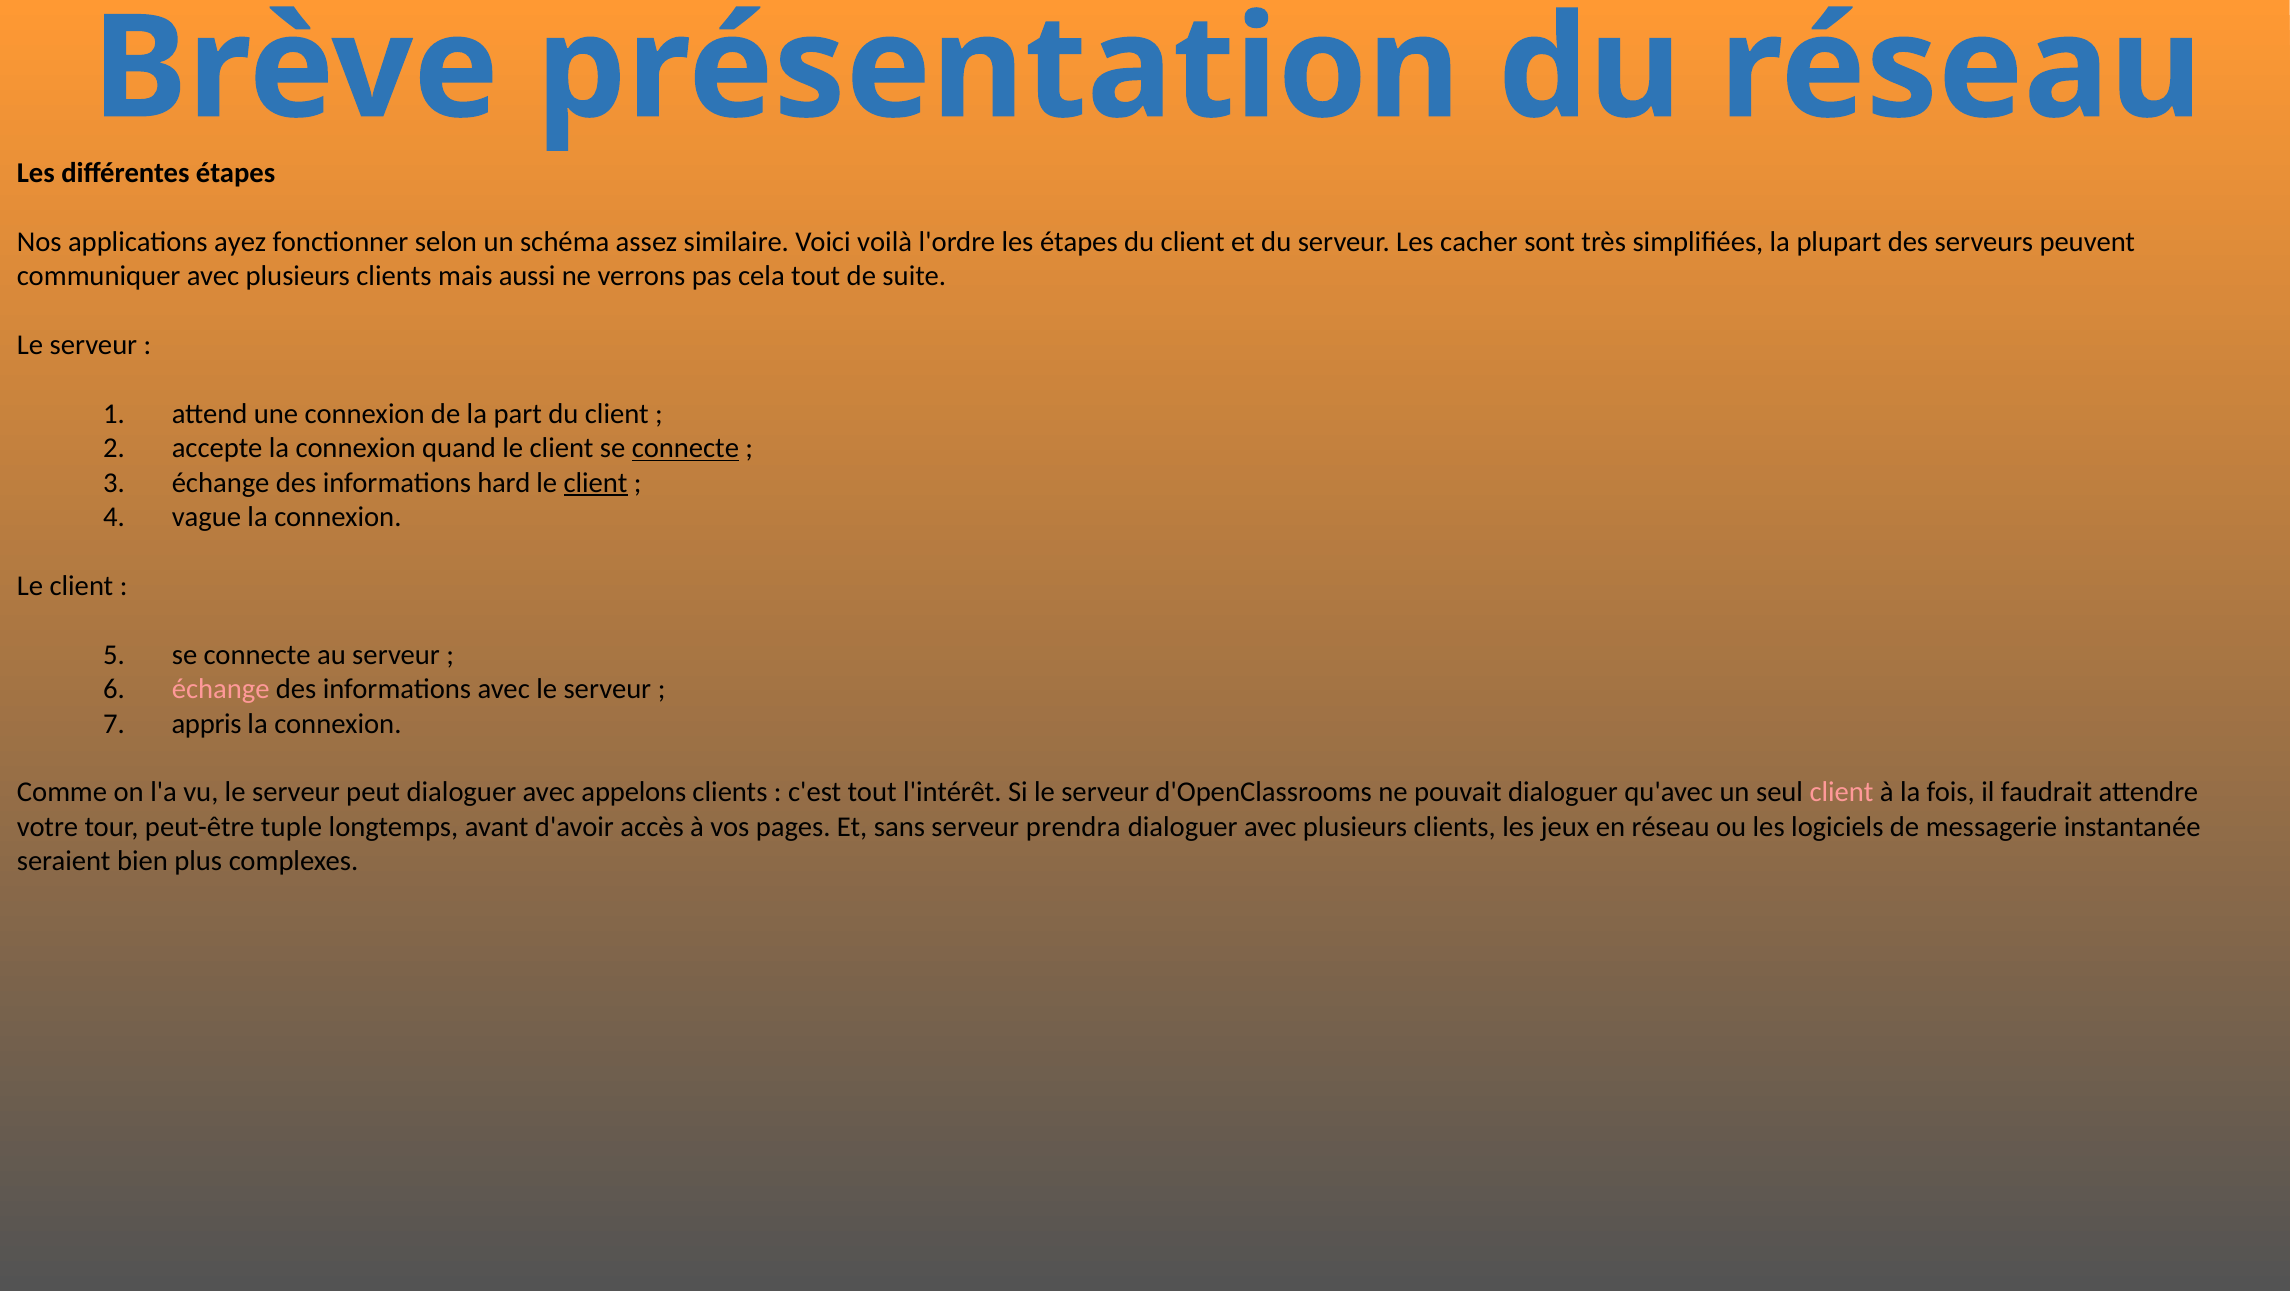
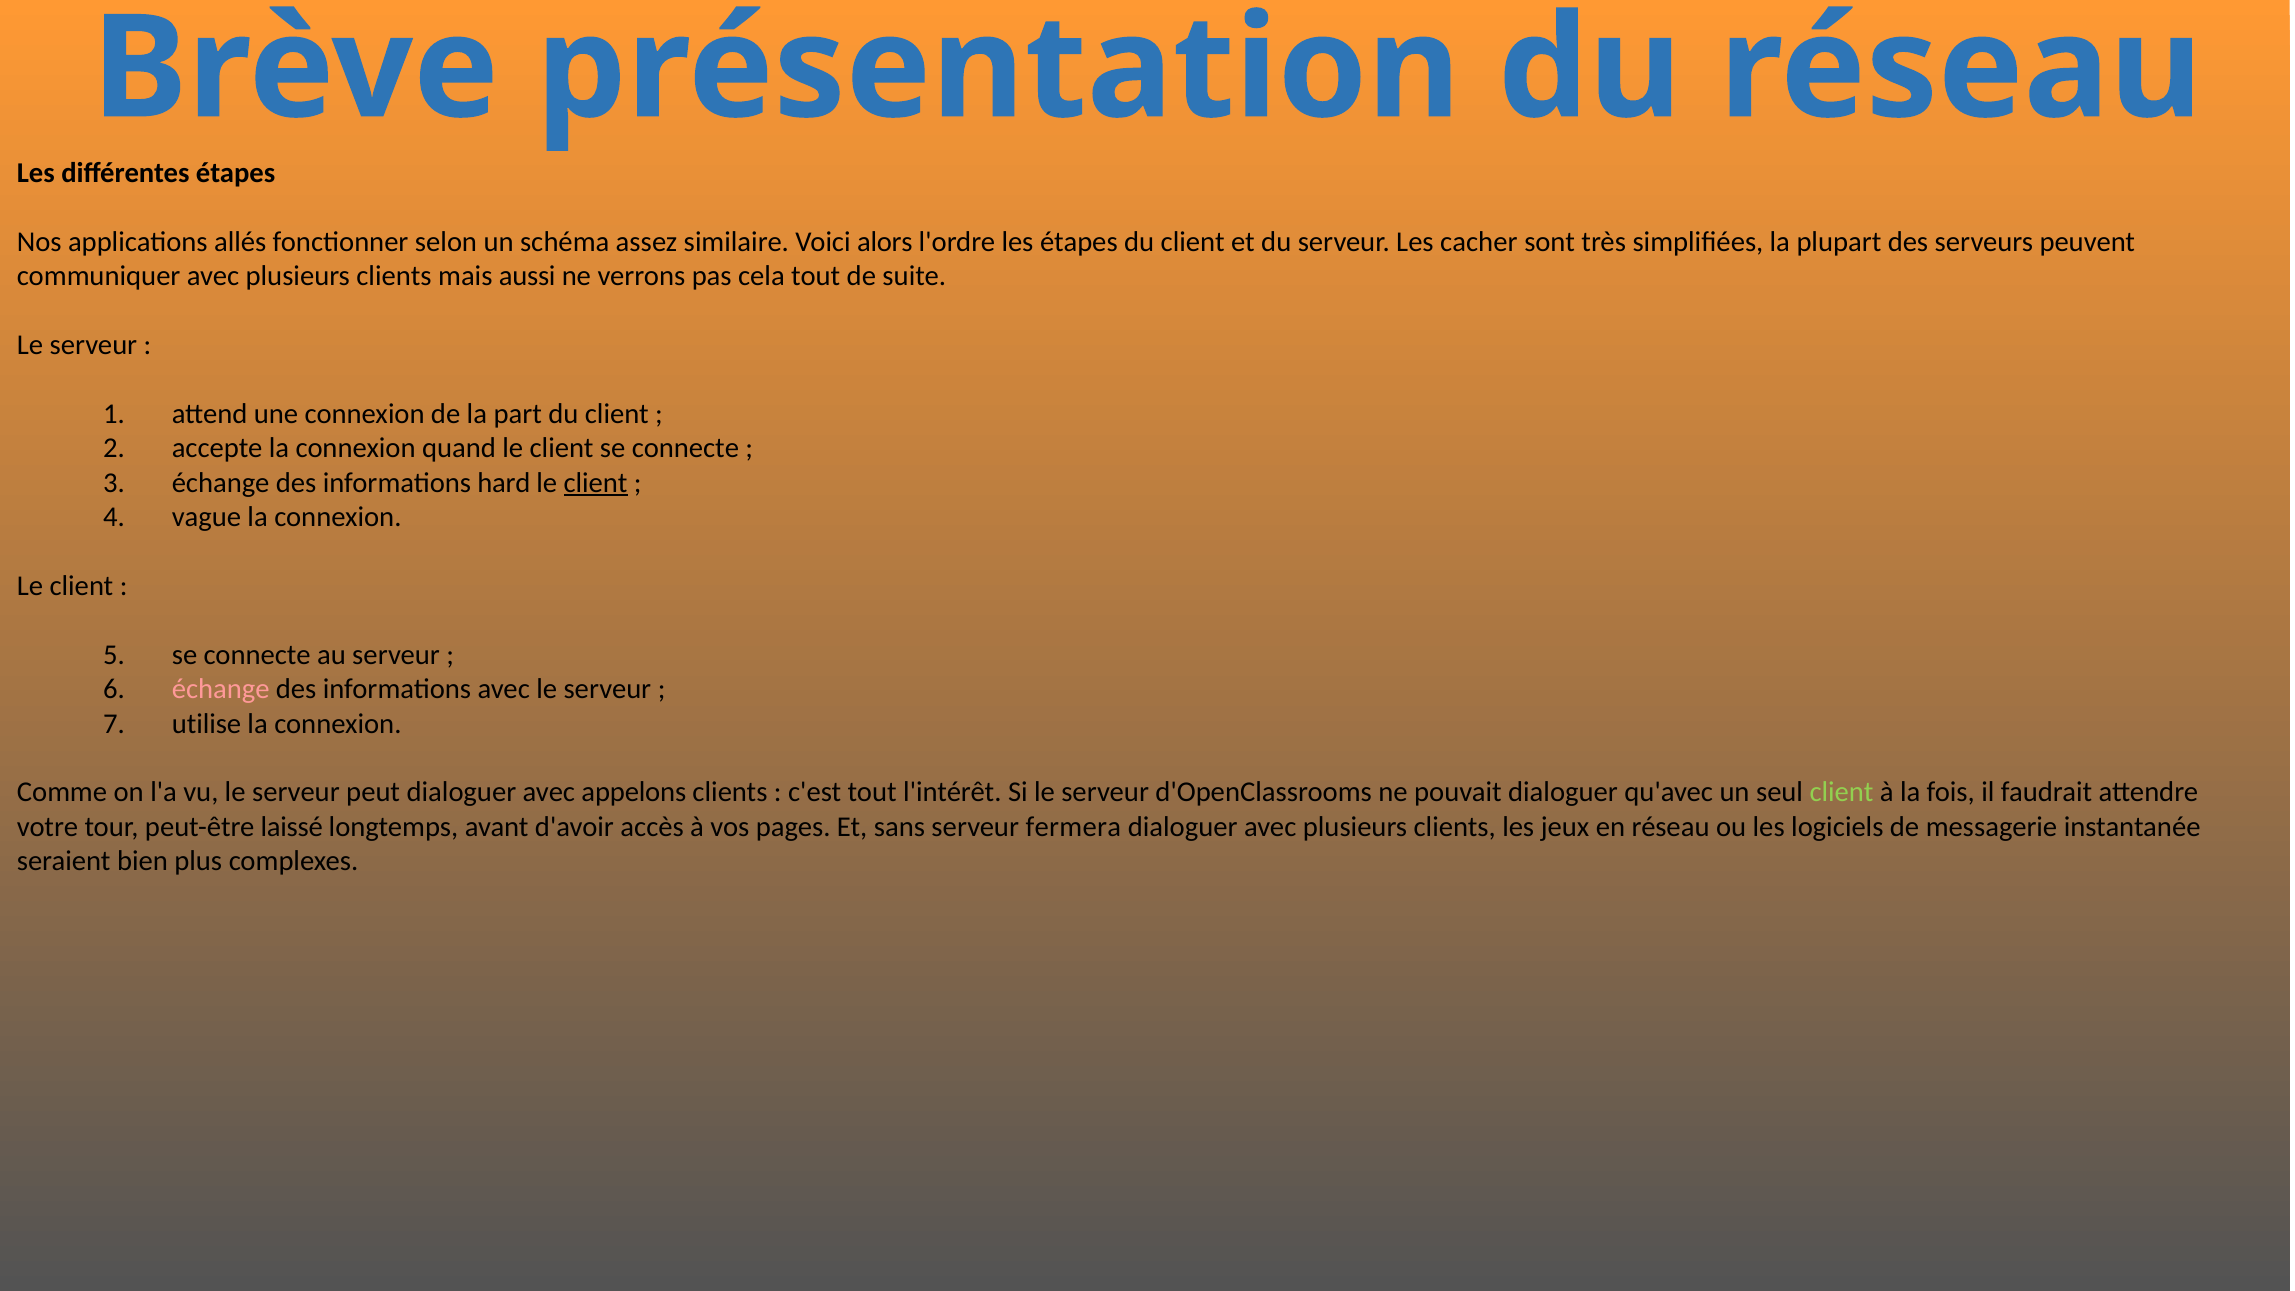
ayez: ayez -> allés
voilà: voilà -> alors
connecte at (685, 448) underline: present -> none
appris: appris -> utilise
client at (1841, 792) colour: pink -> light green
tuple: tuple -> laissé
prendra: prendra -> fermera
